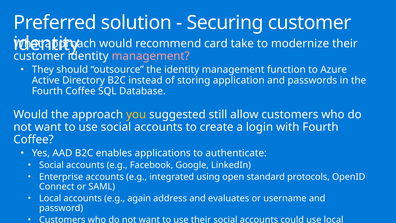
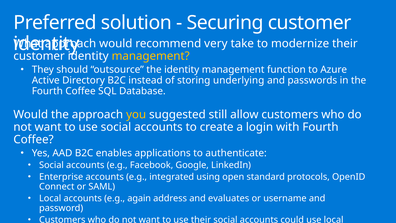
card: card -> very
management at (151, 56) colour: pink -> yellow
application: application -> underlying
